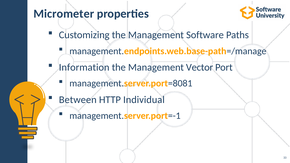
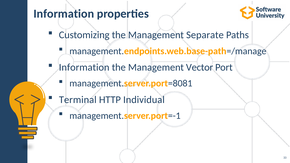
Micrometer at (64, 14): Micrometer -> Information
Software: Software -> Separate
Between: Between -> Terminal
